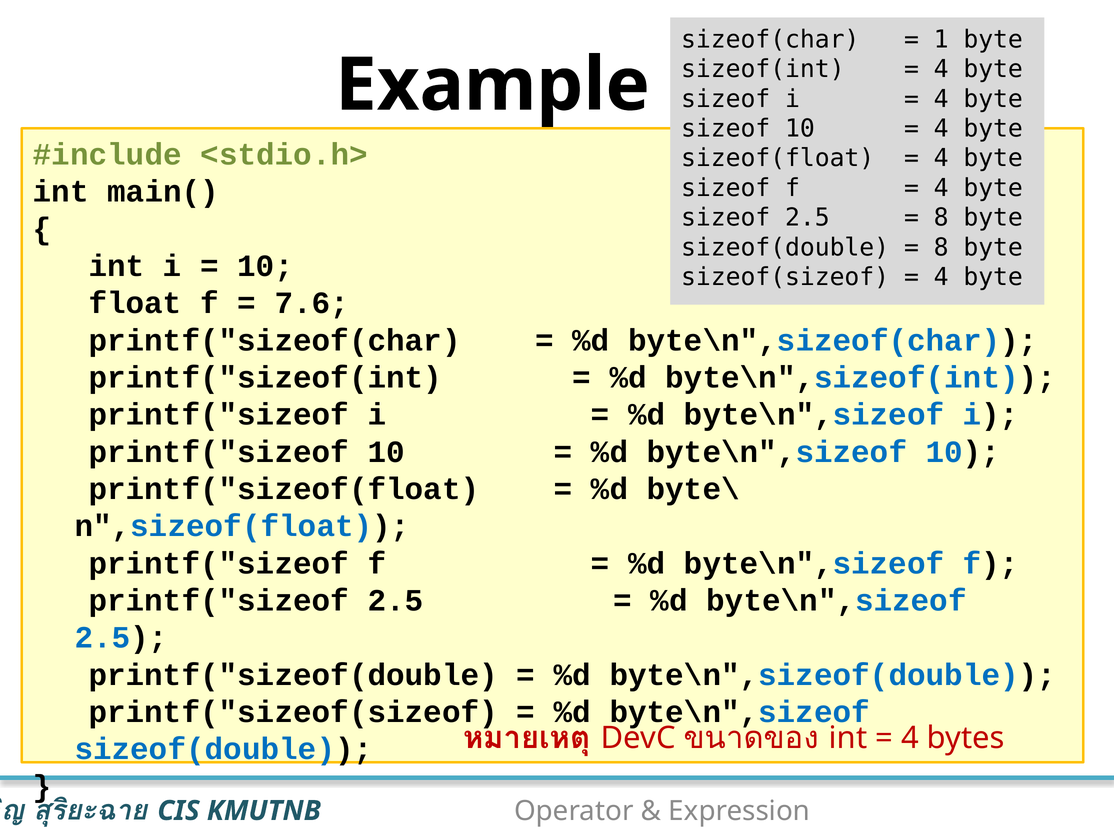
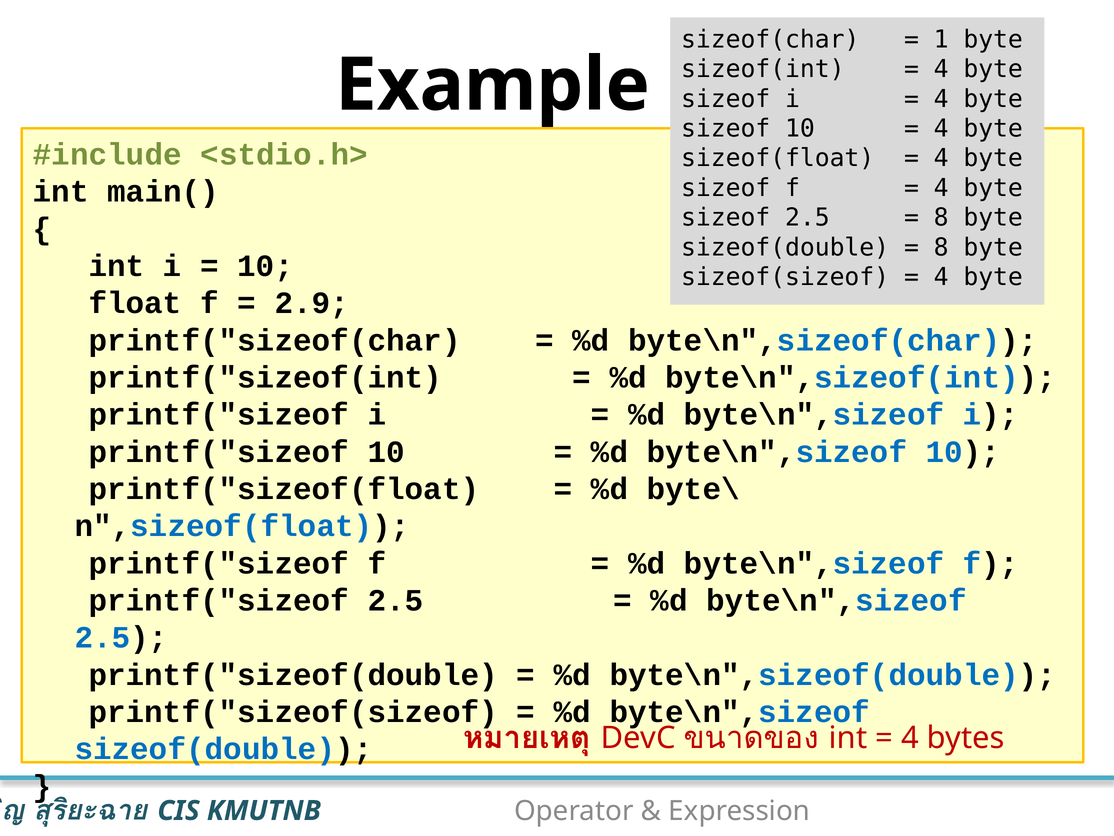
7.6: 7.6 -> 2.9
